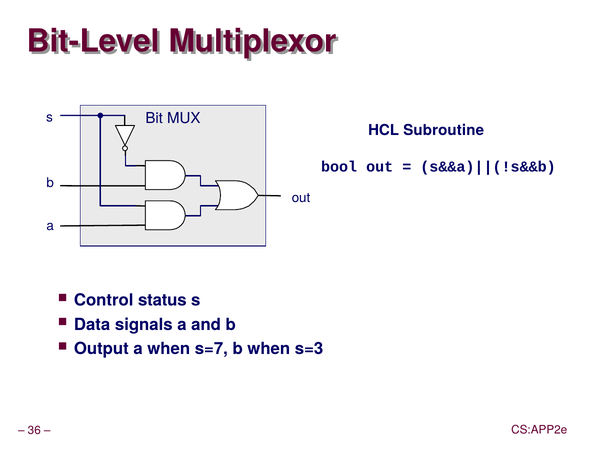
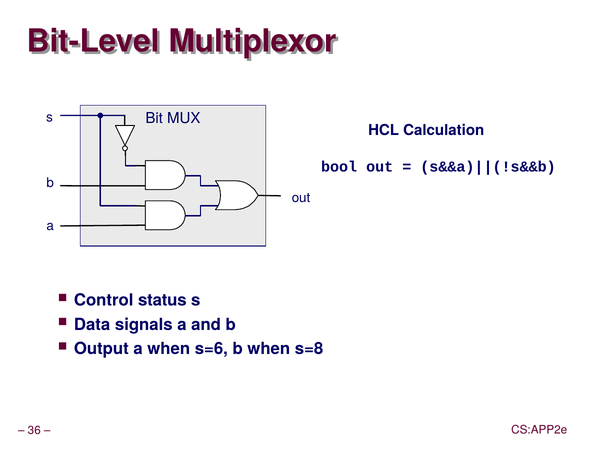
Subroutine: Subroutine -> Calculation
s=7: s=7 -> s=6
s=3: s=3 -> s=8
